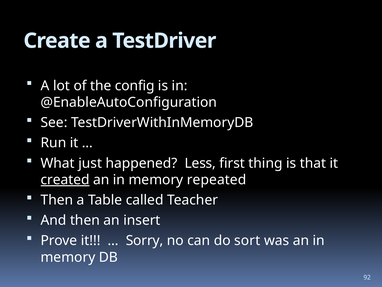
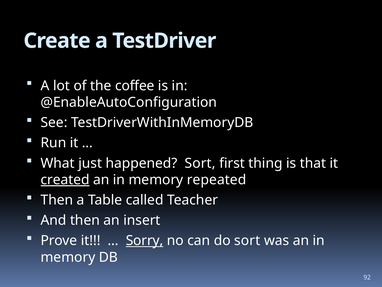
config: config -> coffee
happened Less: Less -> Sort
Sorry underline: none -> present
